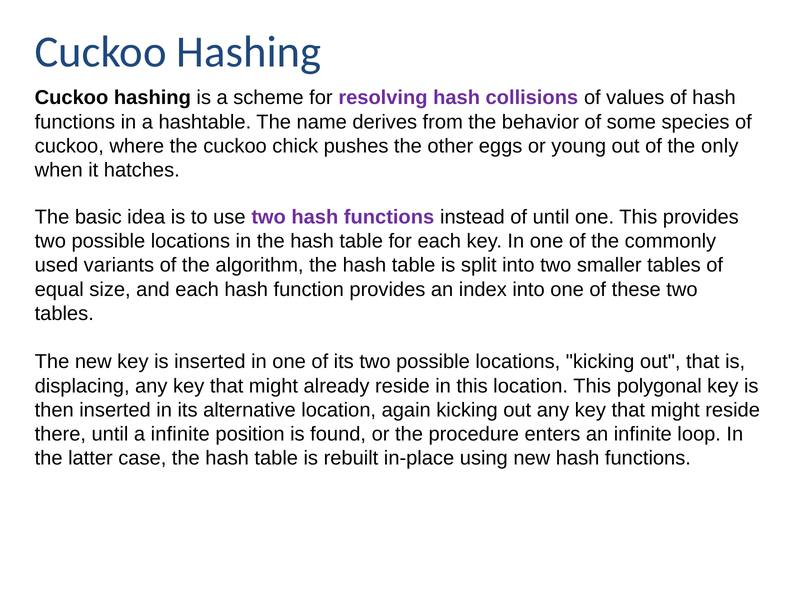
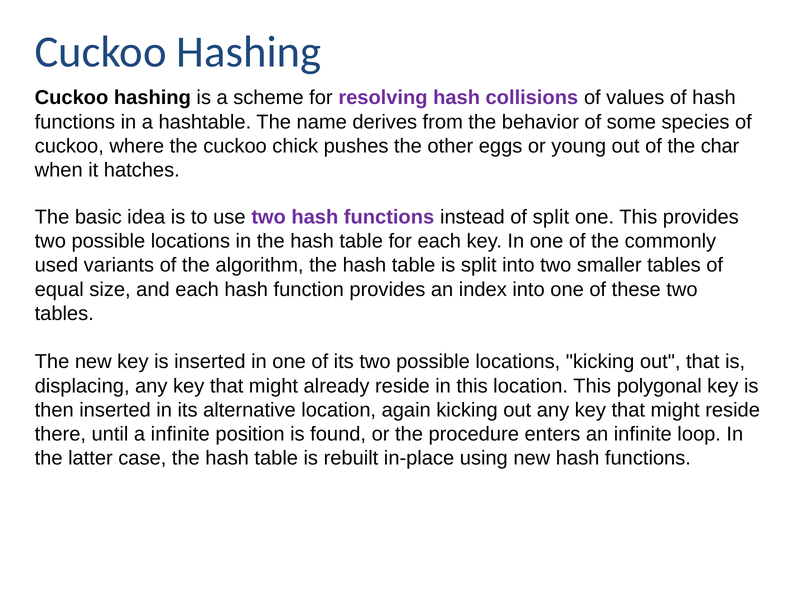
only: only -> char
of until: until -> split
